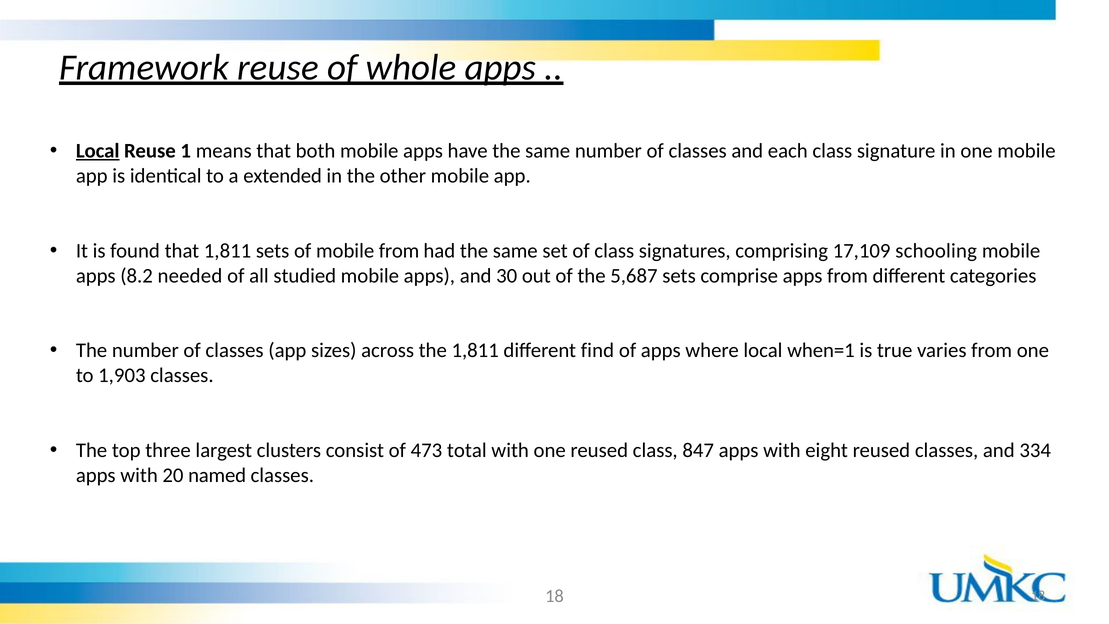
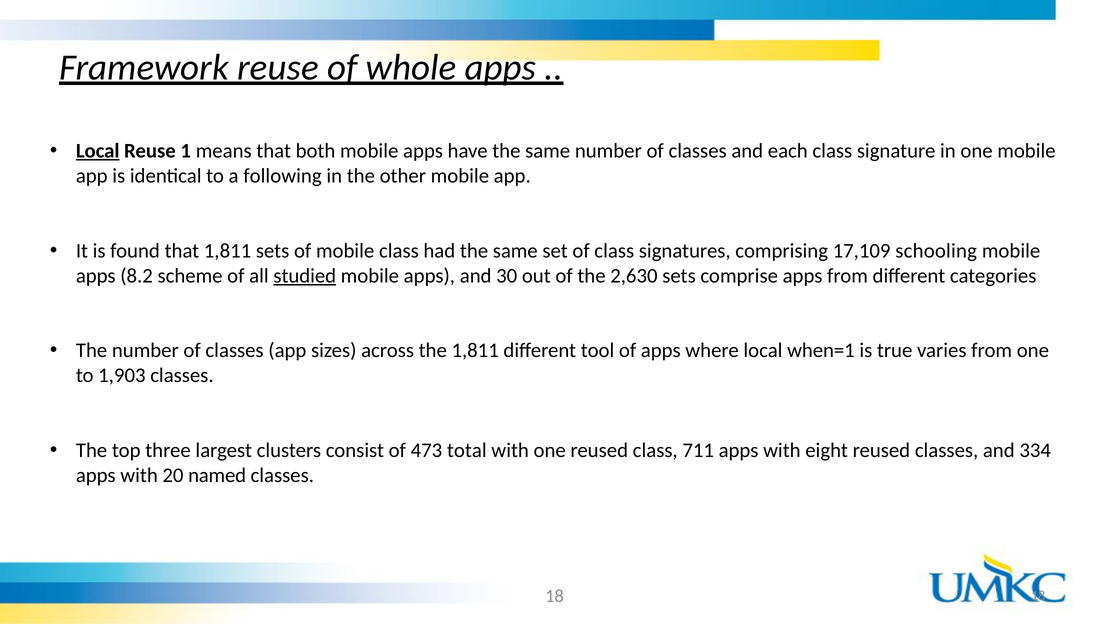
extended: extended -> following
mobile from: from -> class
needed: needed -> scheme
studied underline: none -> present
5,687: 5,687 -> 2,630
find: find -> tool
847: 847 -> 711
